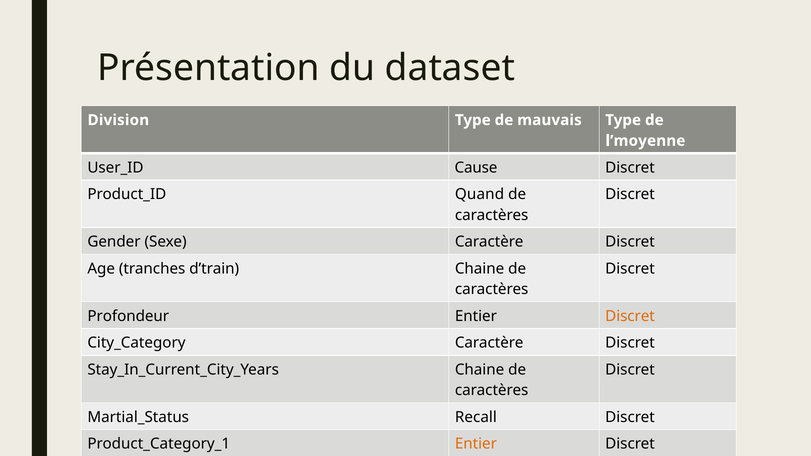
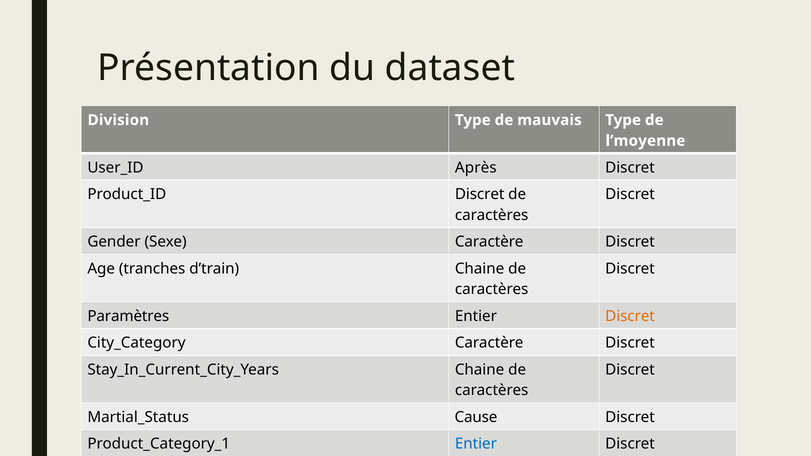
Cause: Cause -> Après
Quand at (480, 194): Quand -> Discret
Profondeur: Profondeur -> Paramètres
Recall: Recall -> Cause
Entier at (476, 444) colour: orange -> blue
